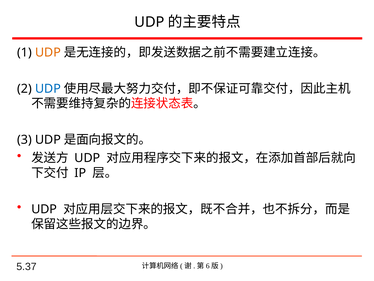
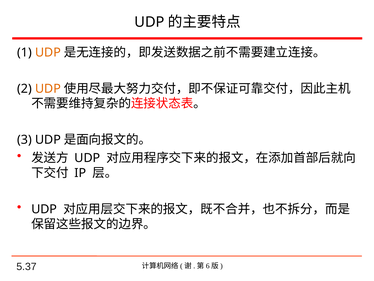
UDP at (48, 88) colour: blue -> orange
